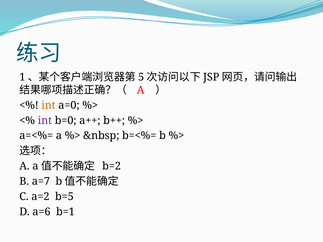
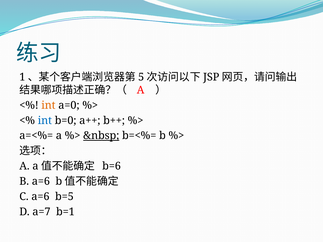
int at (45, 121) colour: purple -> blue
&nbsp underline: none -> present
b=2: b=2 -> b=6
B a=7: a=7 -> a=6
C a=2: a=2 -> a=6
a=6: a=6 -> a=7
